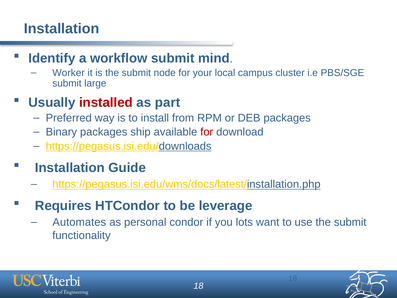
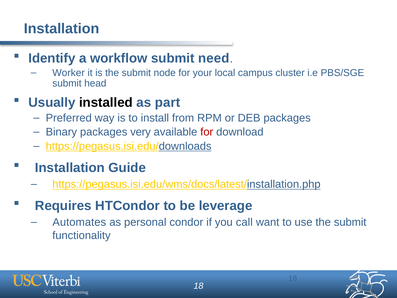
mind: mind -> need
large: large -> head
installed colour: red -> black
ship: ship -> very
lots: lots -> call
